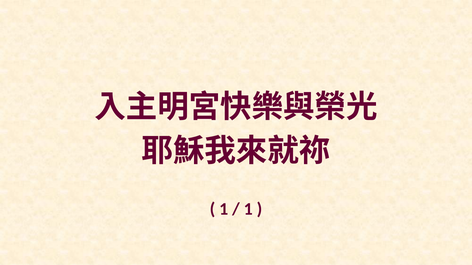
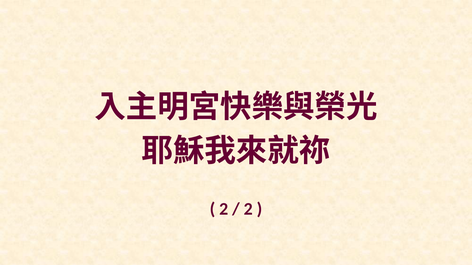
1 at (224, 210): 1 -> 2
1 at (248, 210): 1 -> 2
